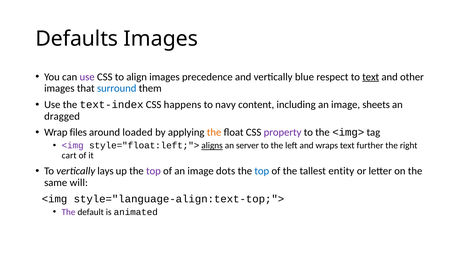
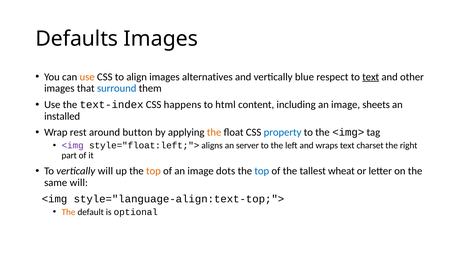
use at (87, 77) colour: purple -> orange
precedence: precedence -> alternatives
navy: navy -> html
dragged: dragged -> installed
files: files -> rest
loaded: loaded -> button
property colour: purple -> blue
aligns underline: present -> none
further: further -> charset
cart: cart -> part
vertically lays: lays -> will
top at (153, 171) colour: purple -> orange
entity: entity -> wheat
The at (69, 212) colour: purple -> orange
animated: animated -> optional
